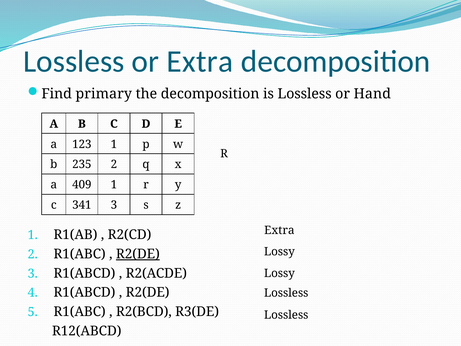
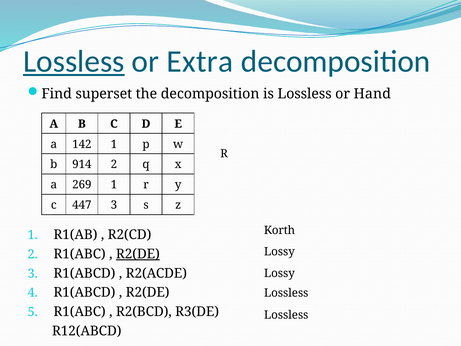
Lossless at (74, 61) underline: none -> present
primary: primary -> superset
123: 123 -> 142
235: 235 -> 914
409: 409 -> 269
341: 341 -> 447
Extra at (279, 230): Extra -> Korth
